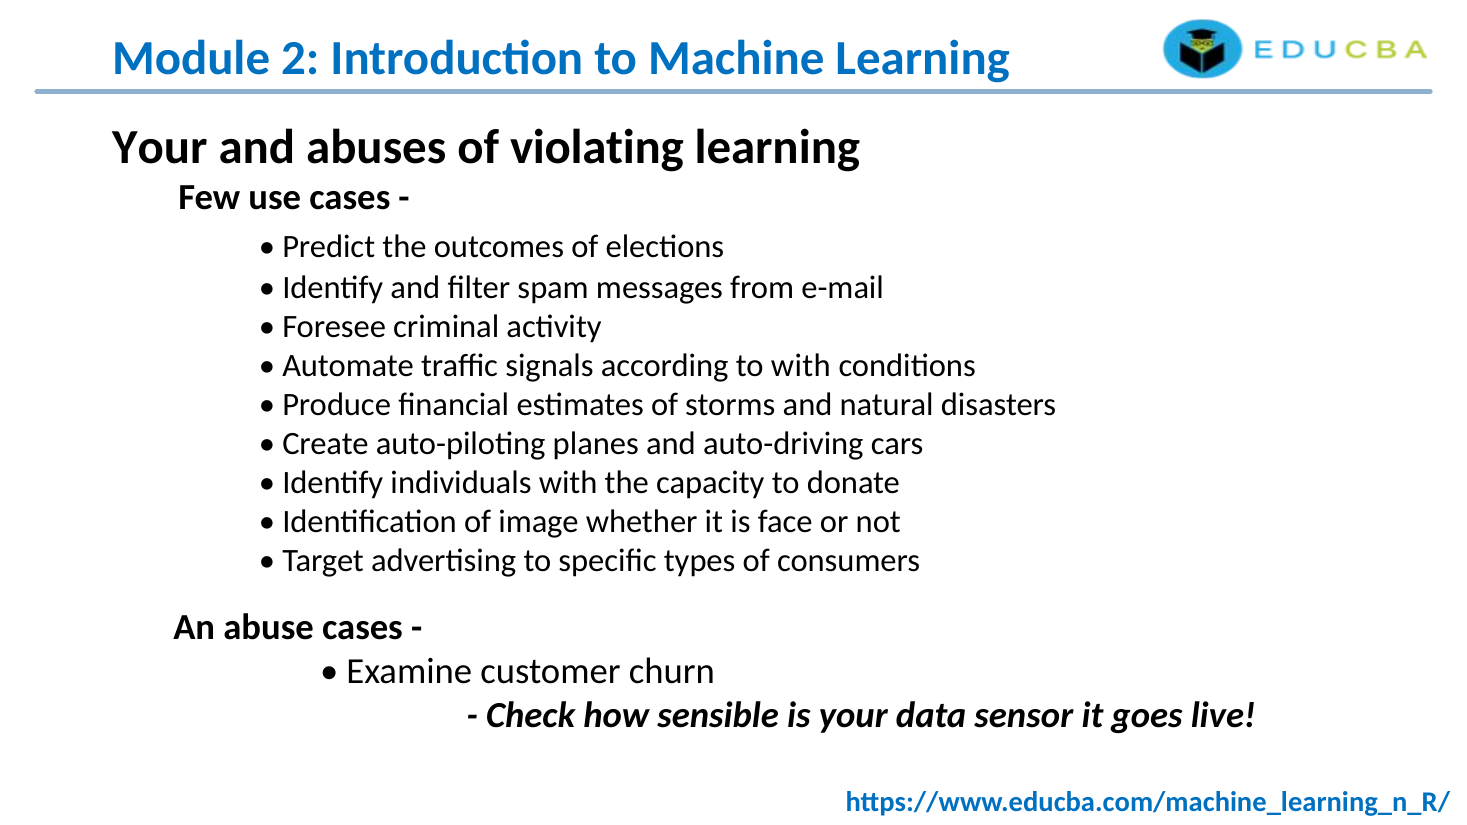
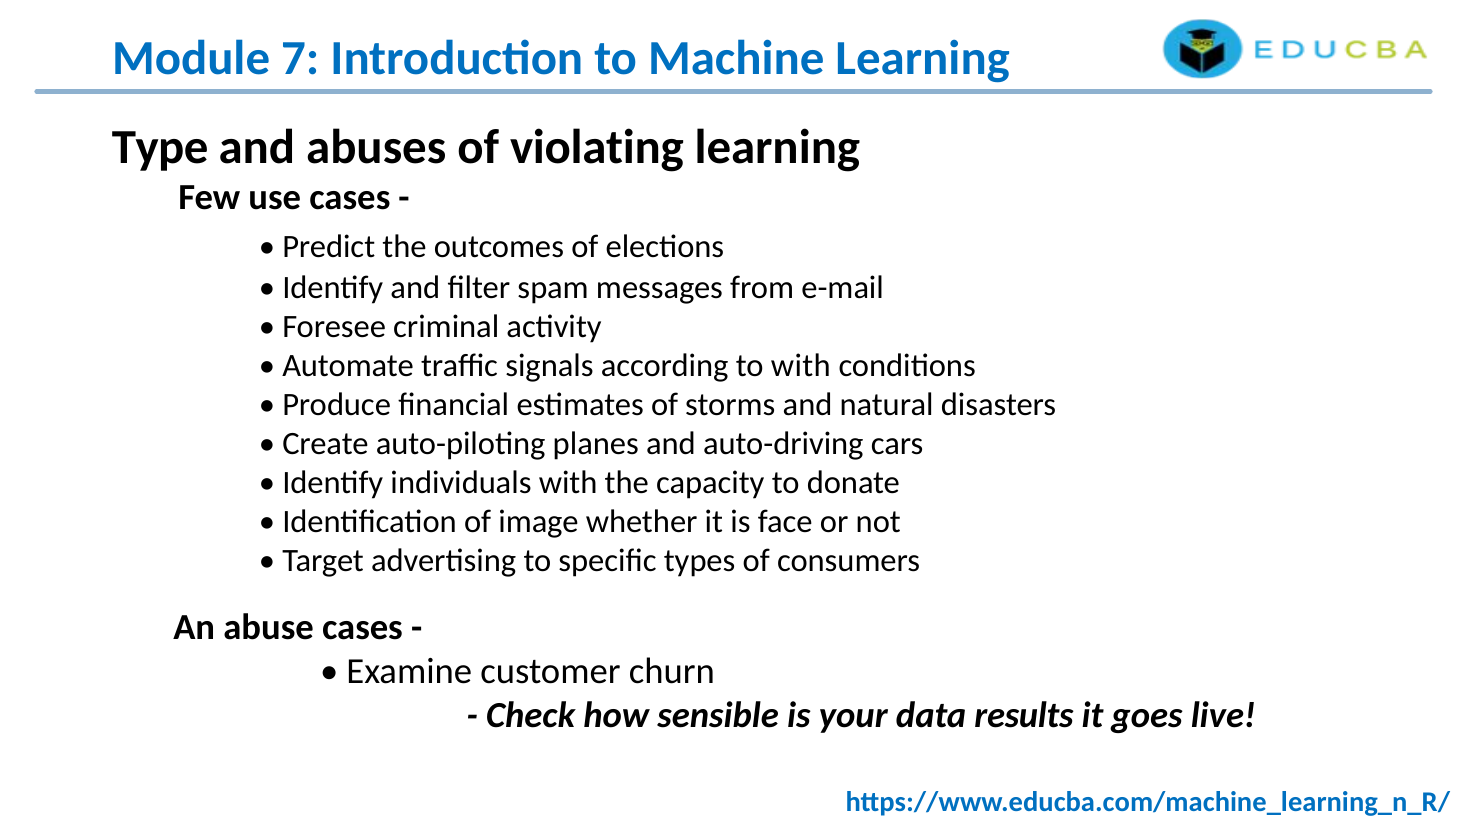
2: 2 -> 7
Your at (160, 147): Your -> Type
sensor: sensor -> results
